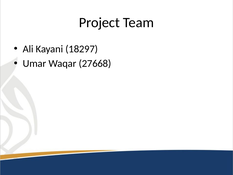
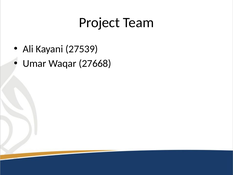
18297: 18297 -> 27539
